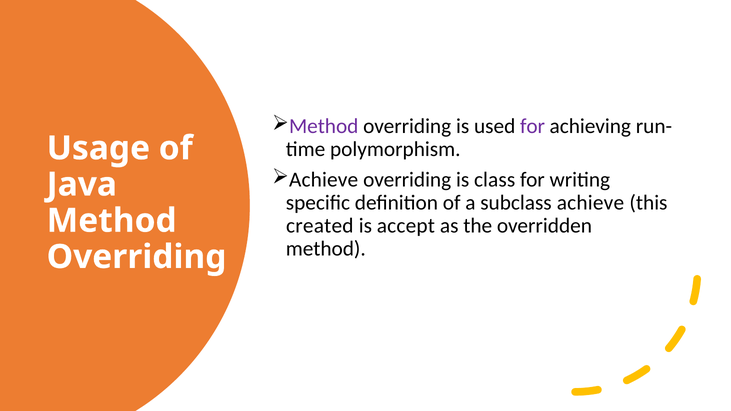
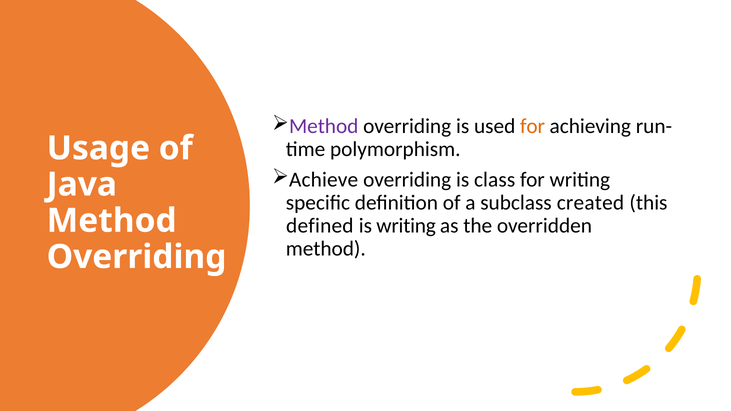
for at (533, 126) colour: purple -> orange
subclass achieve: achieve -> created
created: created -> defined
is accept: accept -> writing
